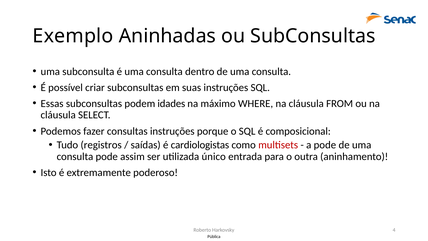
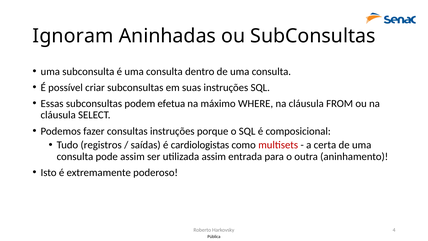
Exemplo: Exemplo -> Ignoram
idades: idades -> efetua
a pode: pode -> certa
utilizada único: único -> assim
